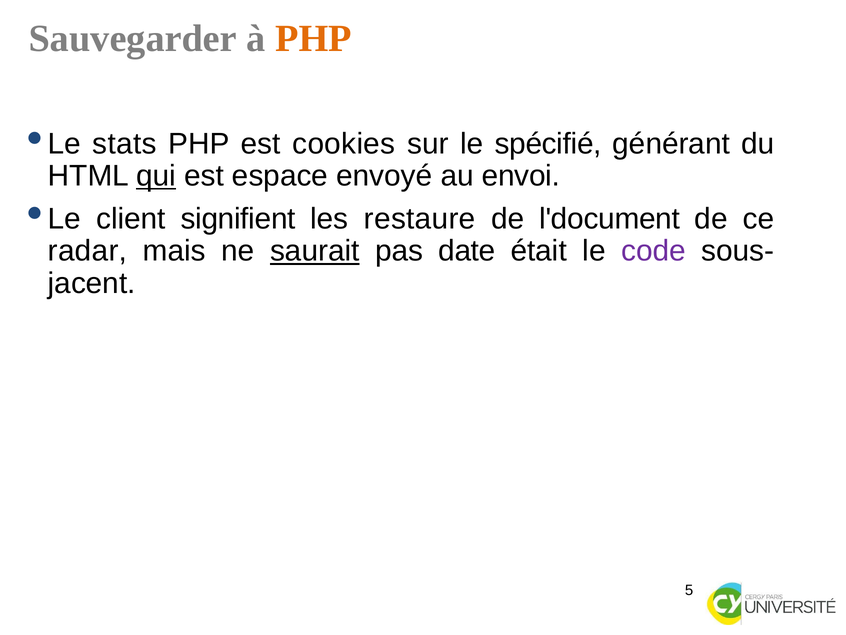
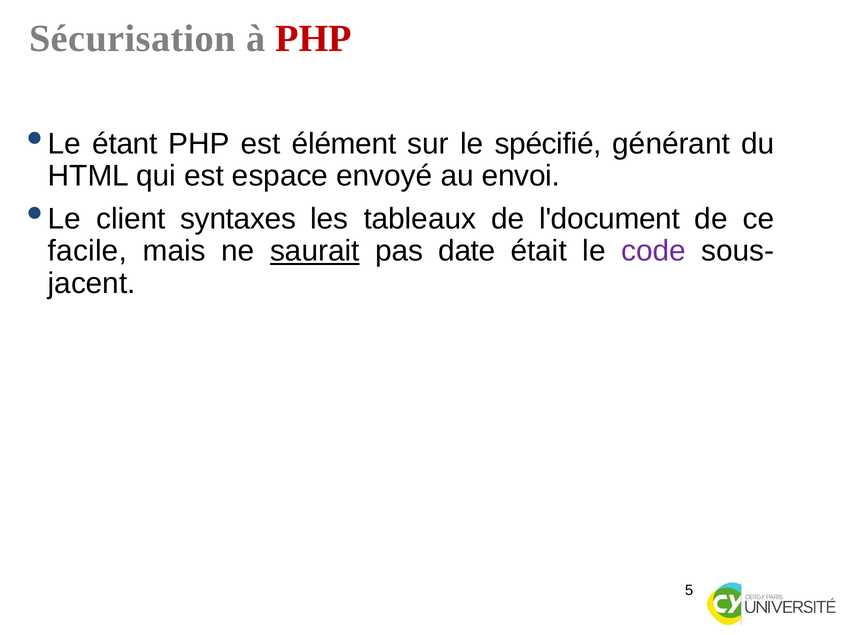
Sauvegarder: Sauvegarder -> Sécurisation
PHP at (313, 39) colour: orange -> red
stats: stats -> étant
cookies: cookies -> élément
qui underline: present -> none
signifient: signifient -> syntaxes
restaure: restaure -> tableaux
radar: radar -> facile
